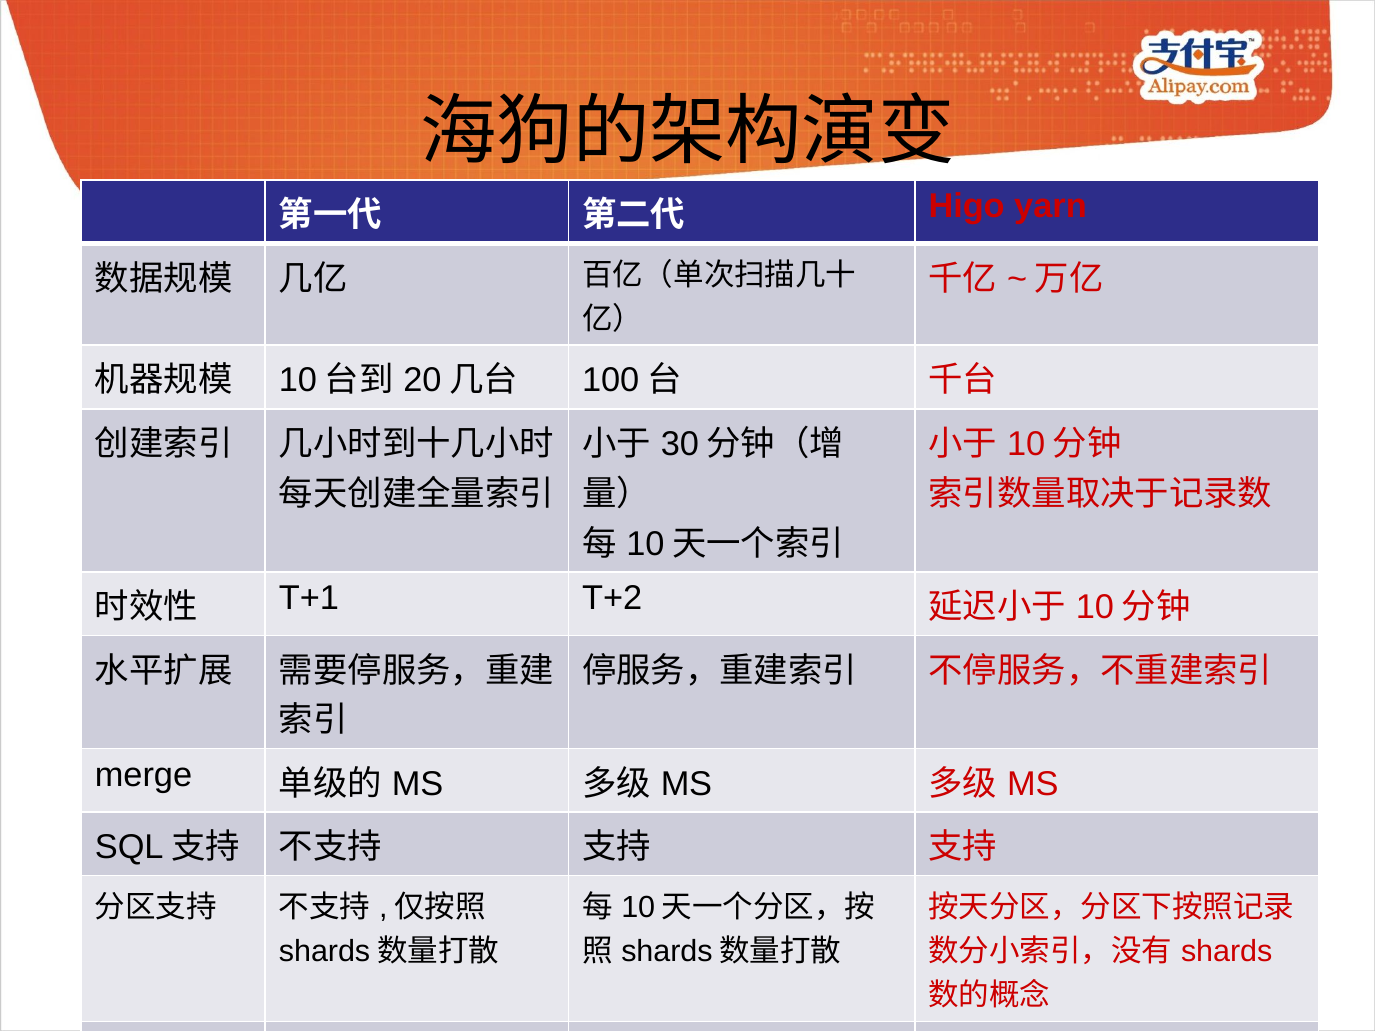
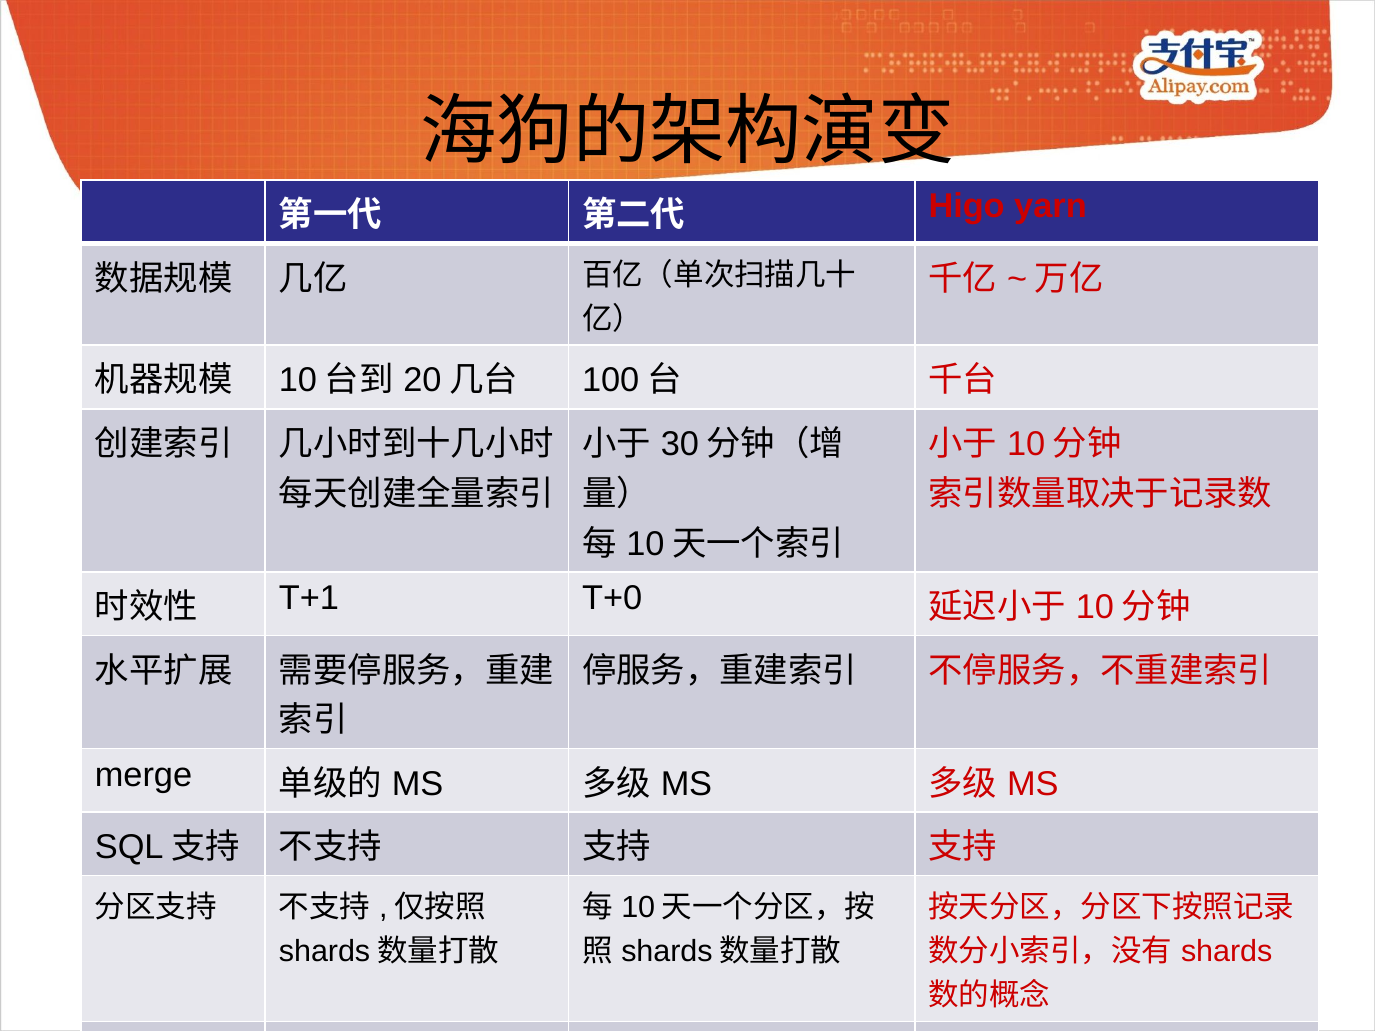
T+2: T+2 -> T+0
